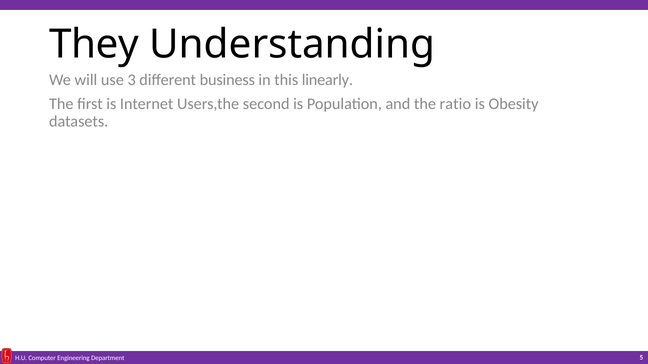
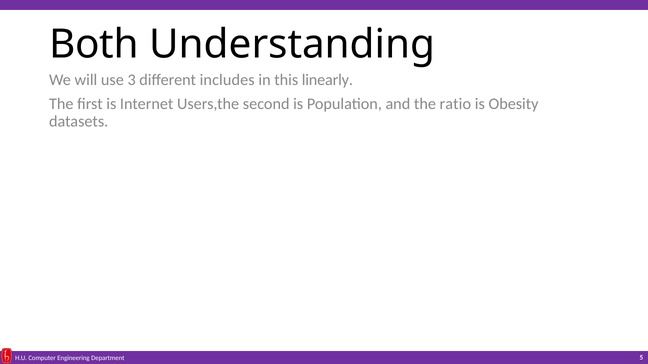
They: They -> Both
business: business -> includes
